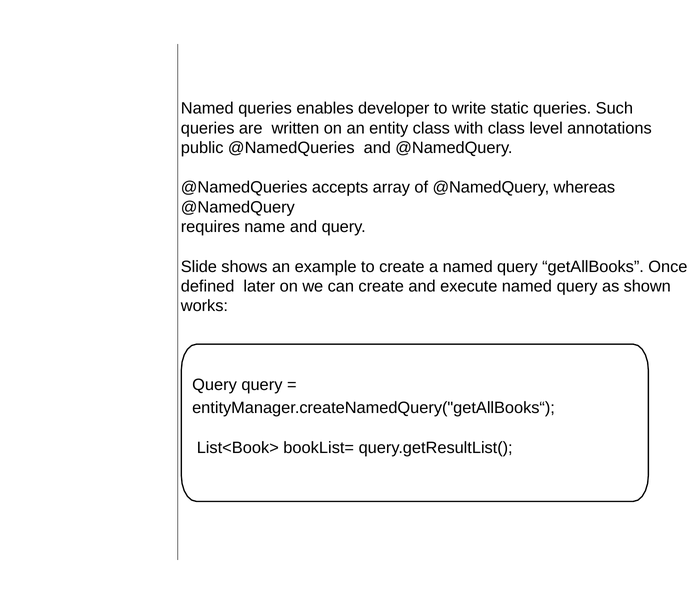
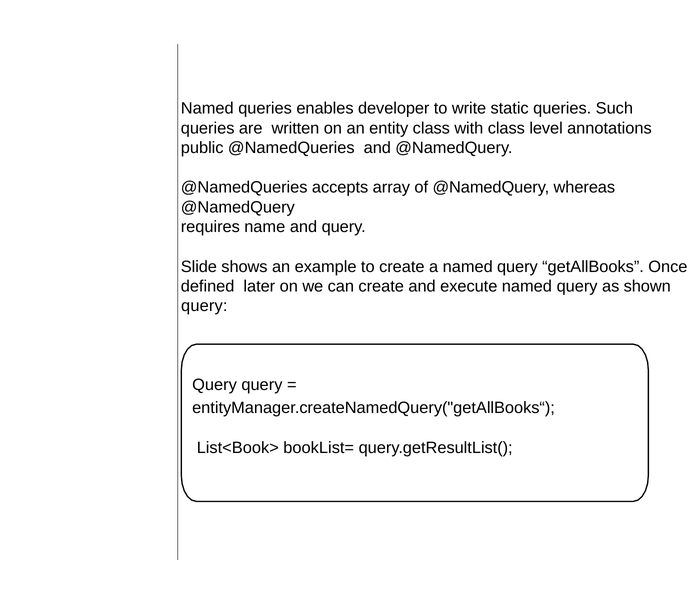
works at (204, 306): works -> query
